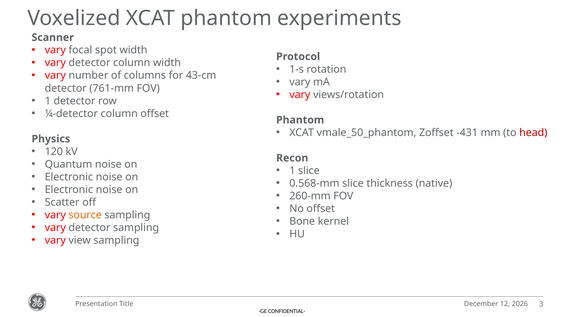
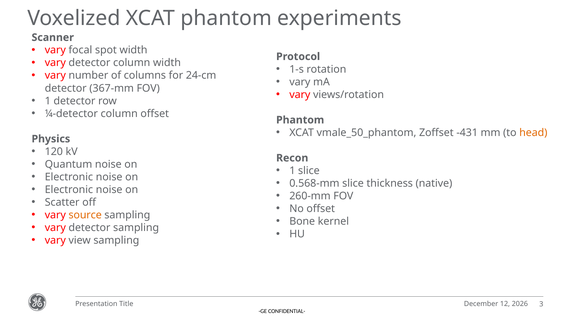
43-cm: 43-cm -> 24-cm
761-mm: 761-mm -> 367-mm
head colour: red -> orange
